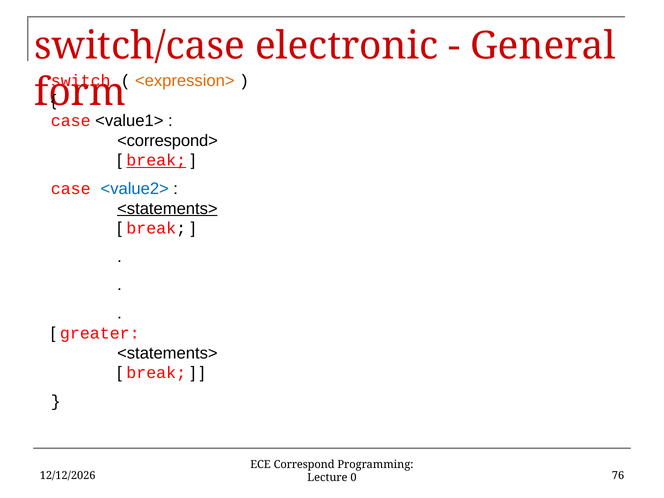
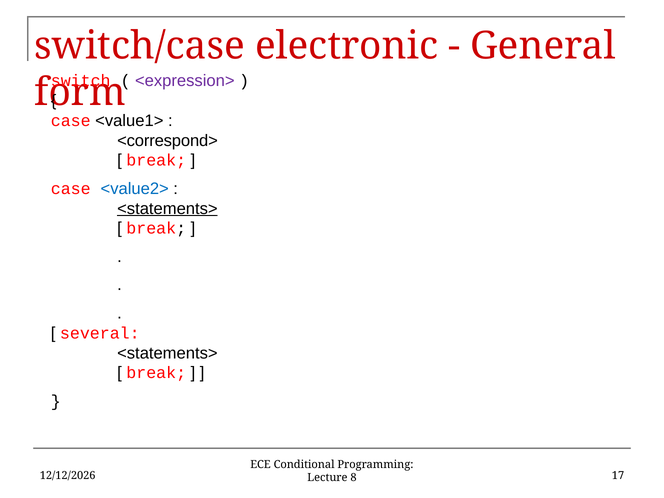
<expression> colour: orange -> purple
break at (156, 160) underline: present -> none
greater: greater -> several
Correspond: Correspond -> Conditional
76: 76 -> 17
0: 0 -> 8
